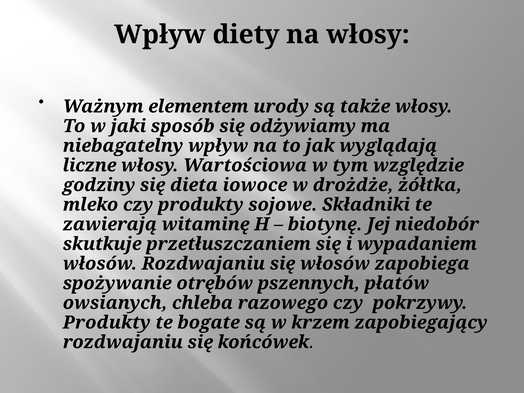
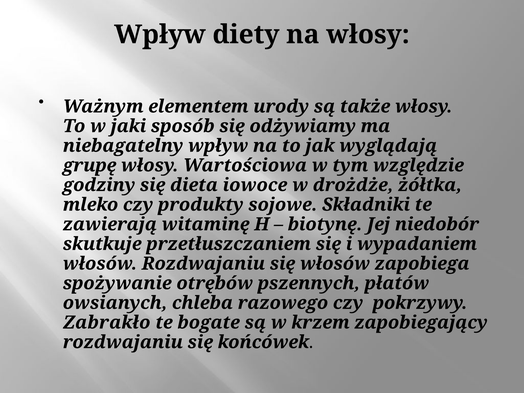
liczne: liczne -> grupę
Produkty at (107, 323): Produkty -> Zabrakło
